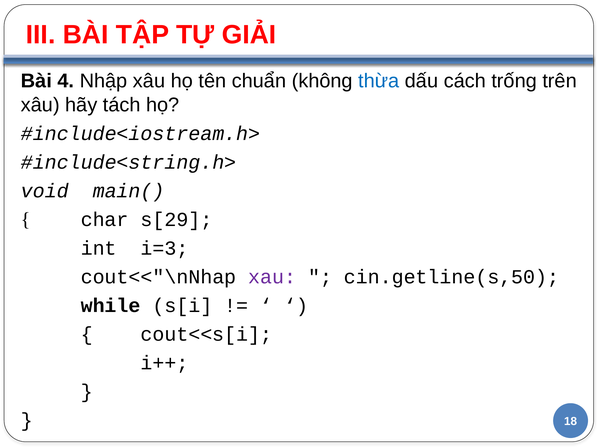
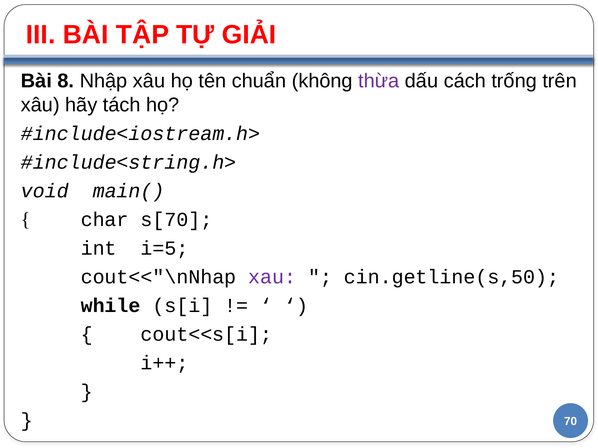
4: 4 -> 8
thừa colour: blue -> purple
s[29: s[29 -> s[70
i=3: i=3 -> i=5
18: 18 -> 70
